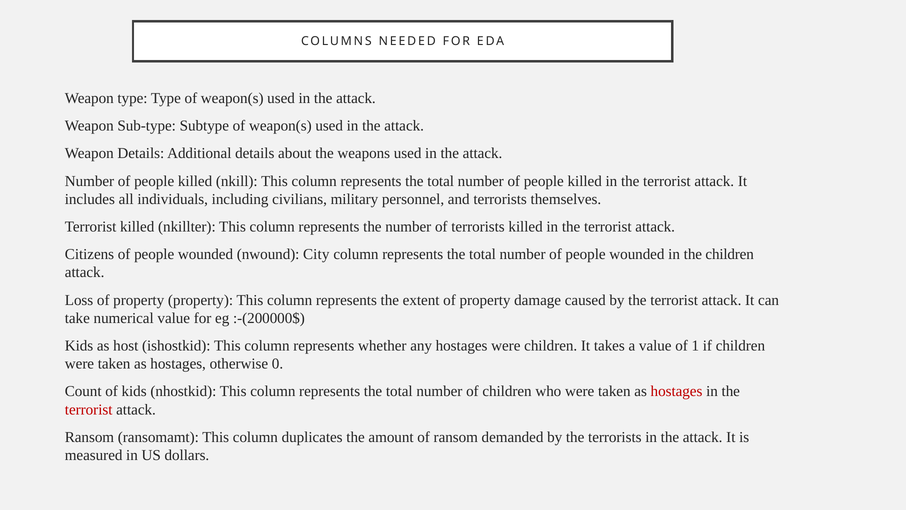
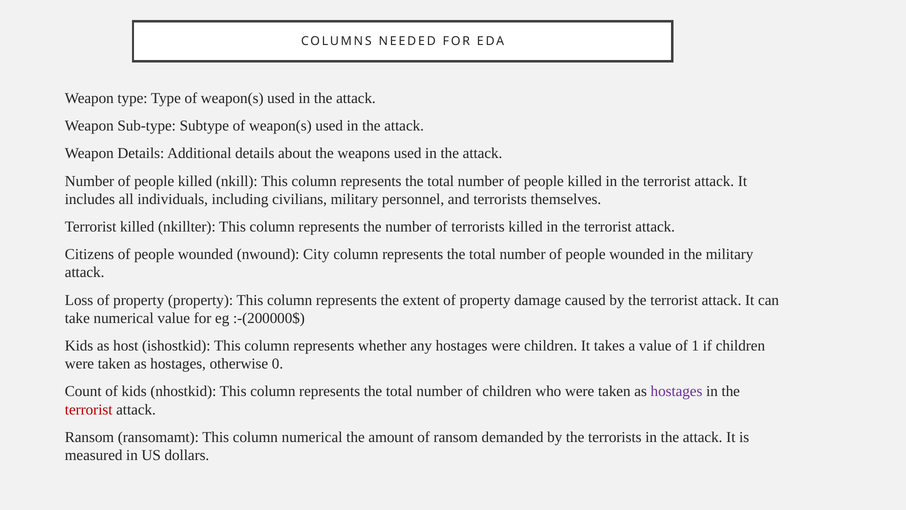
the children: children -> military
hostages at (677, 391) colour: red -> purple
column duplicates: duplicates -> numerical
